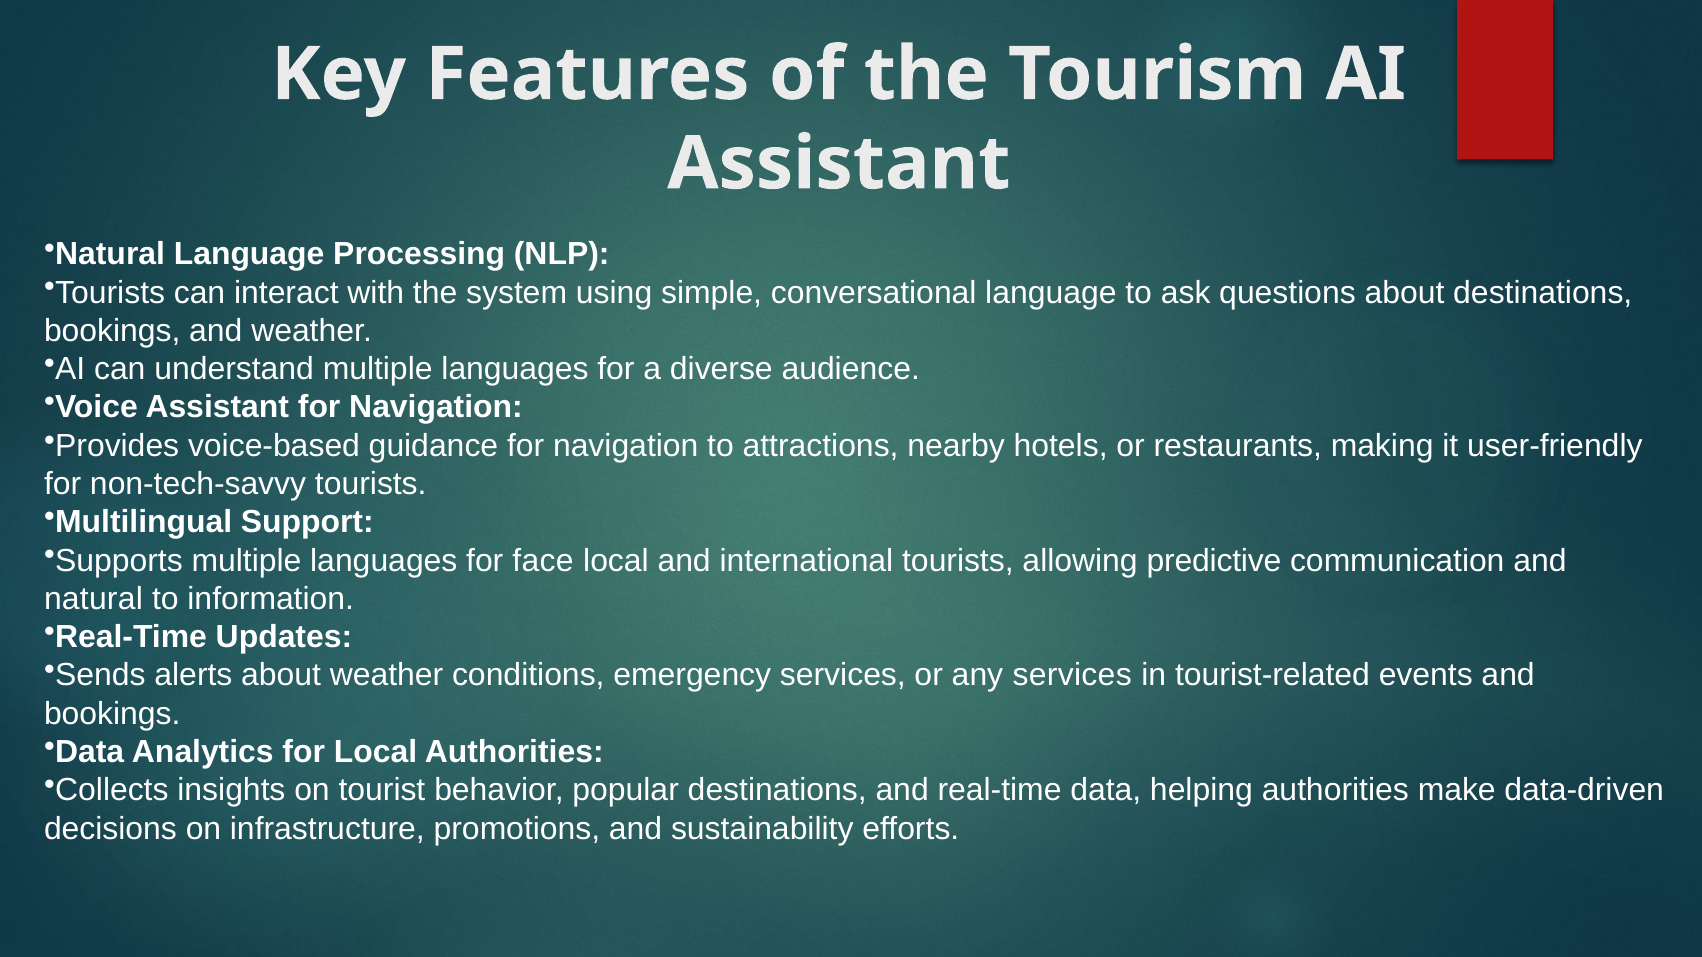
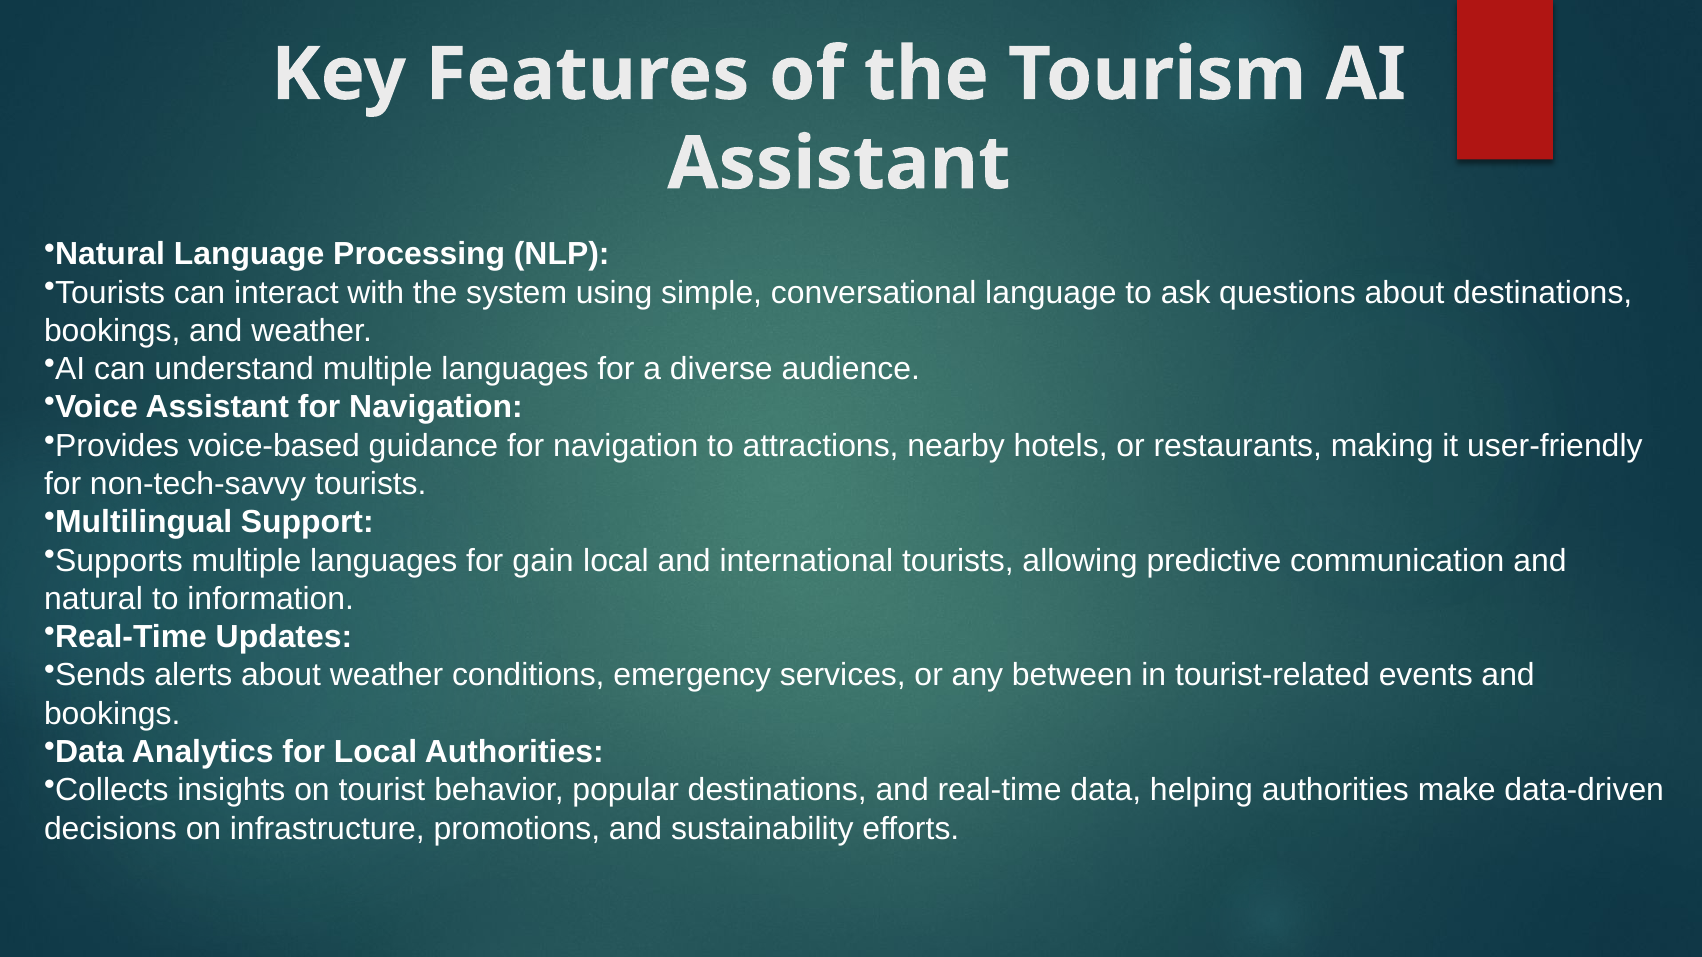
face: face -> gain
any services: services -> between
